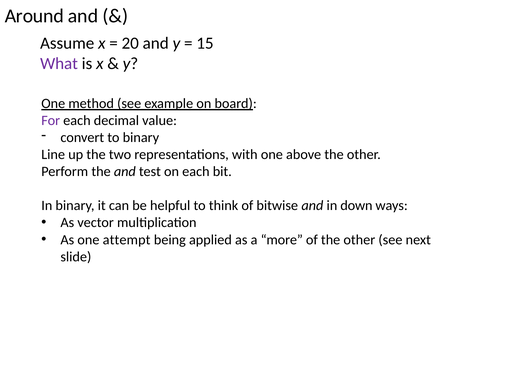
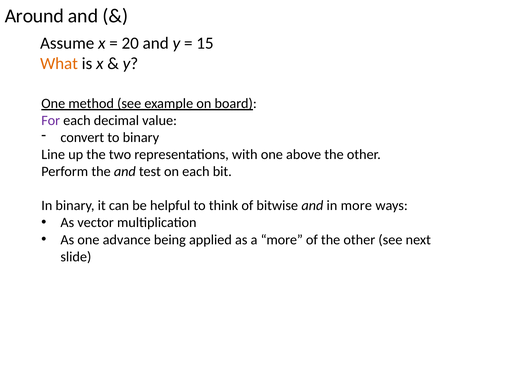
What colour: purple -> orange
in down: down -> more
attempt: attempt -> advance
